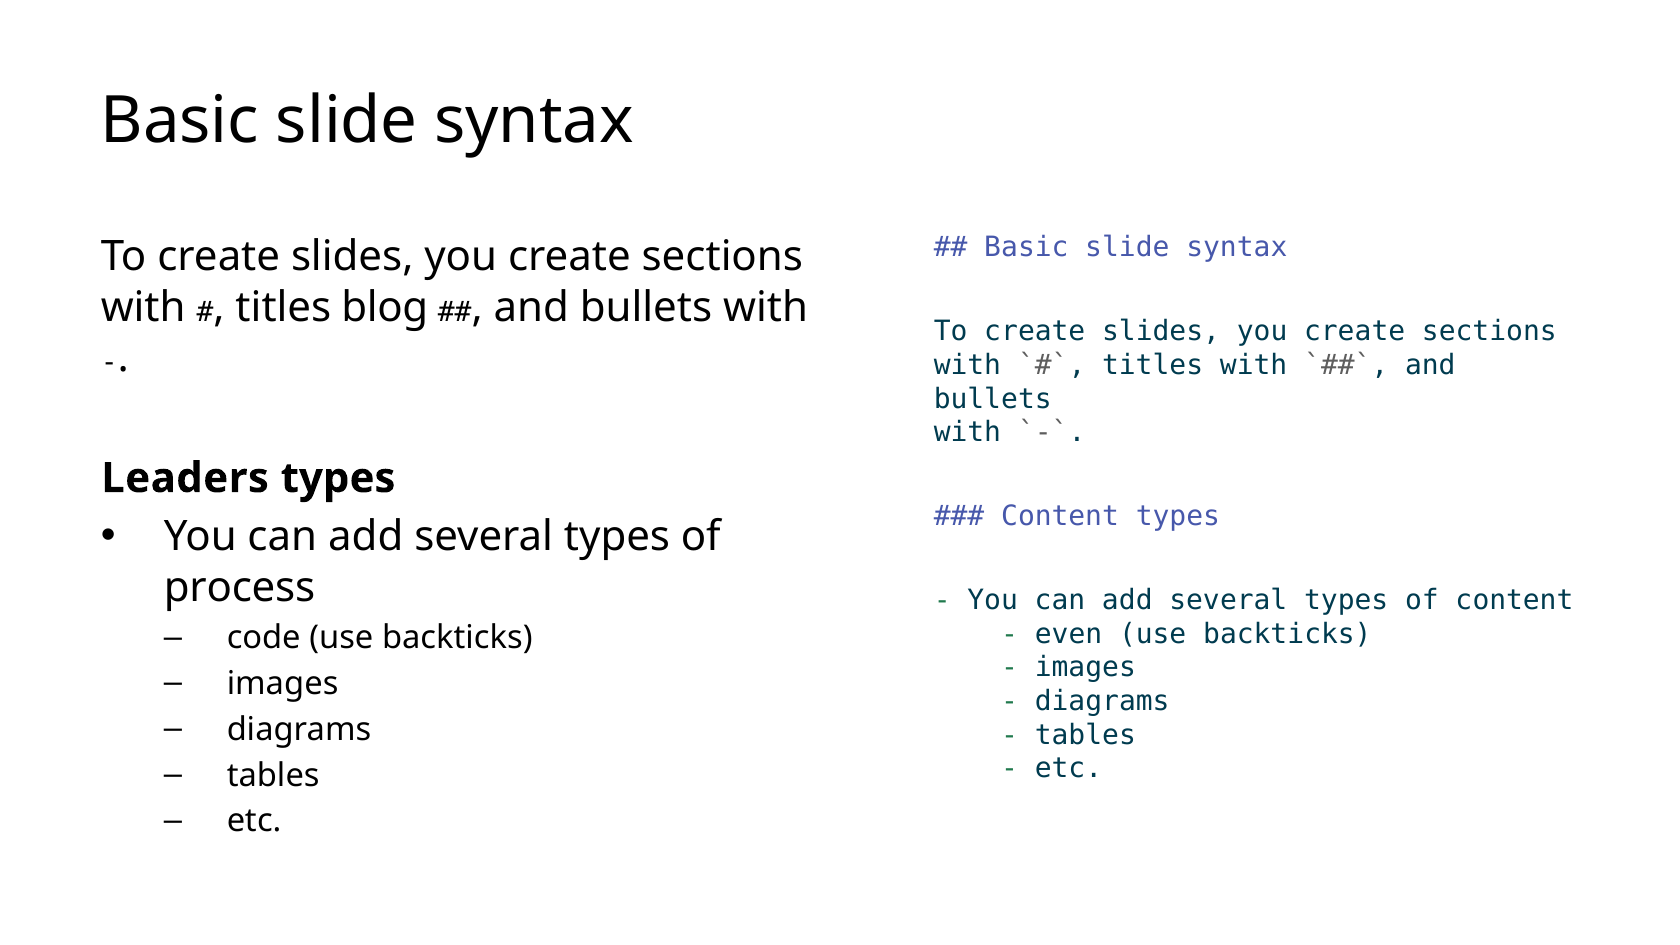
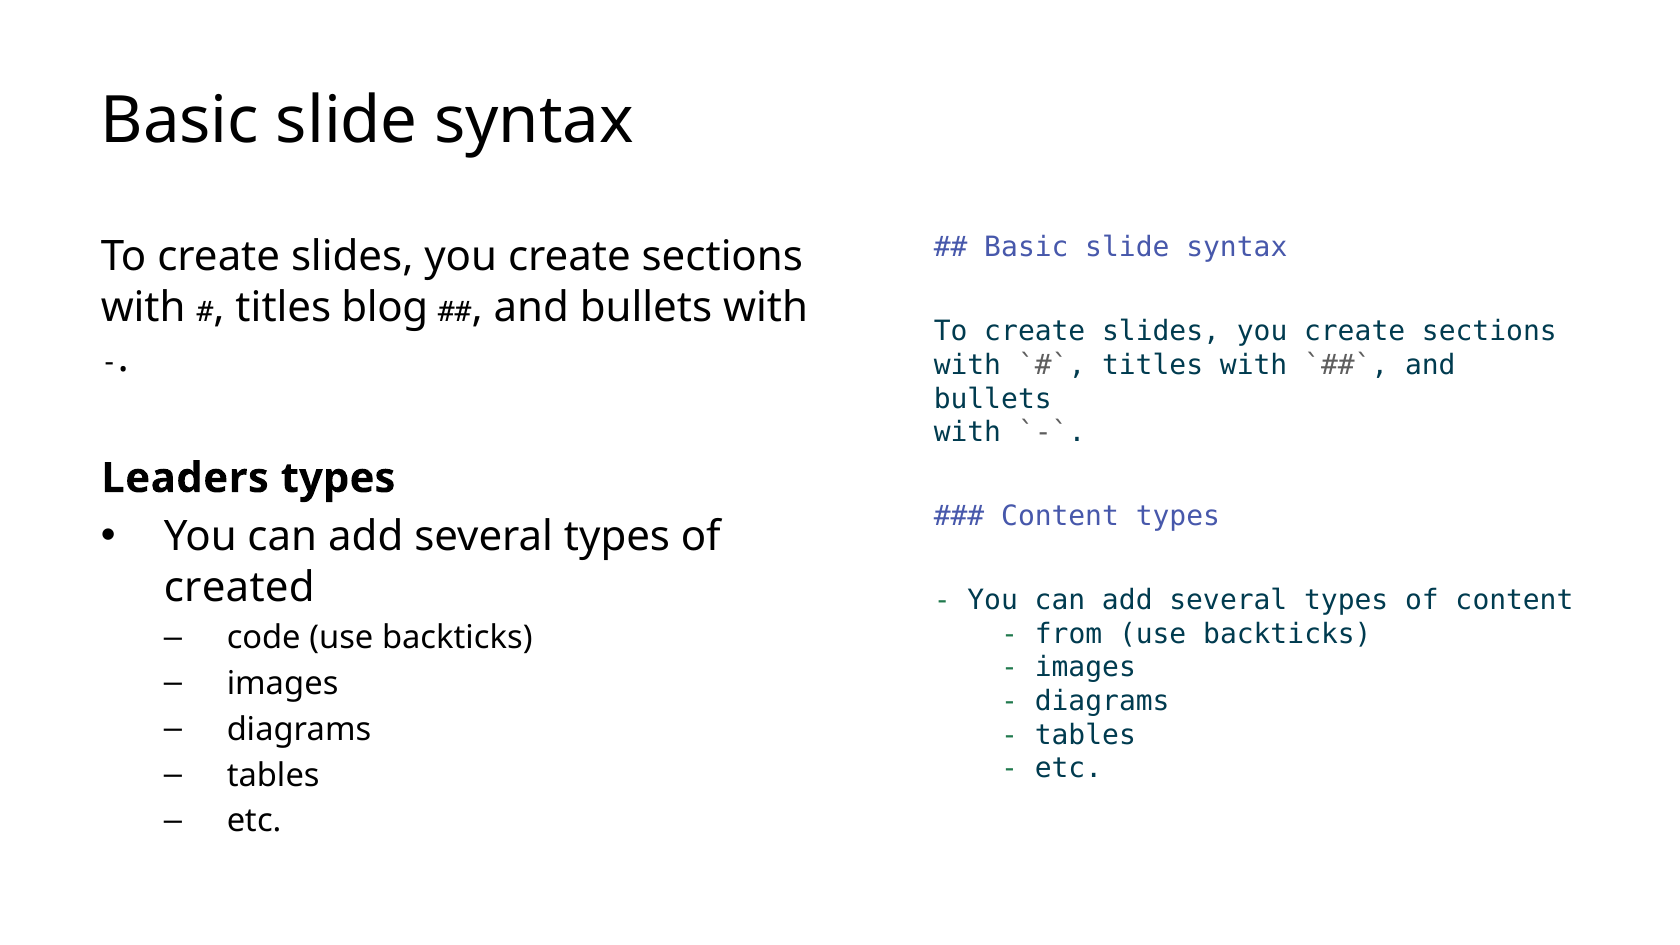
process: process -> created
even: even -> from
